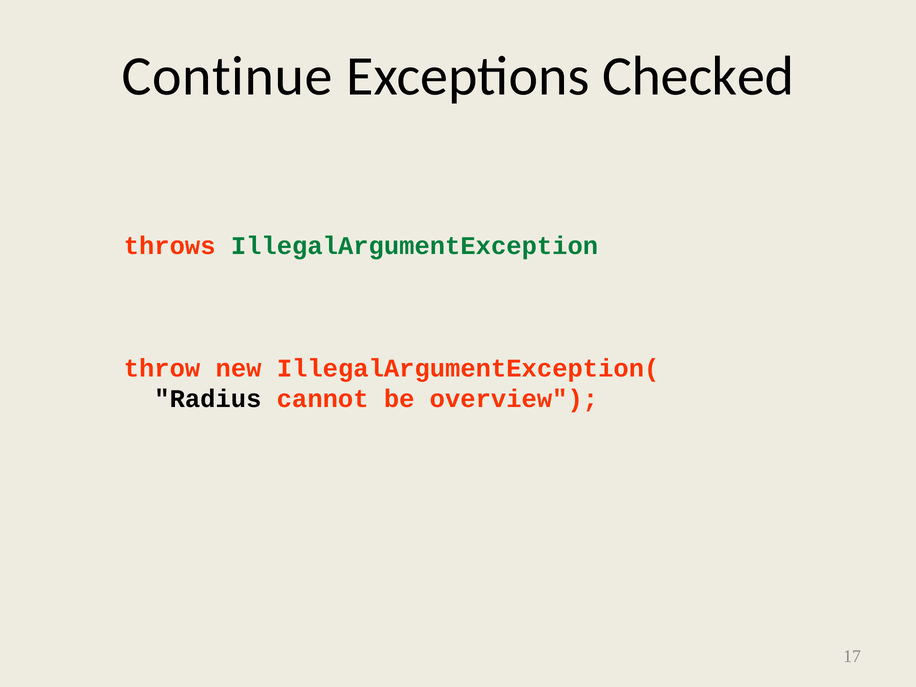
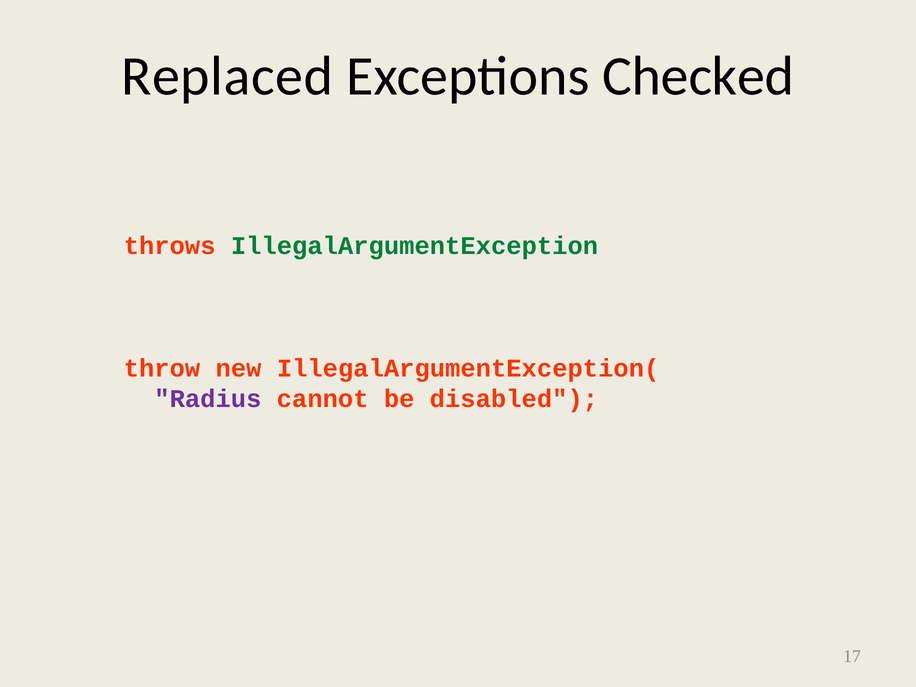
Continue: Continue -> Replaced
Radius at (208, 399) colour: black -> purple
overview: overview -> disabled
